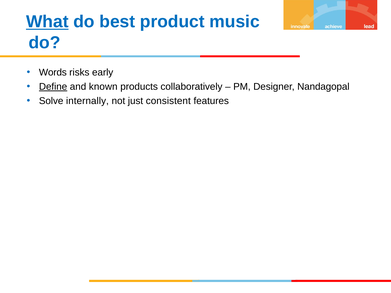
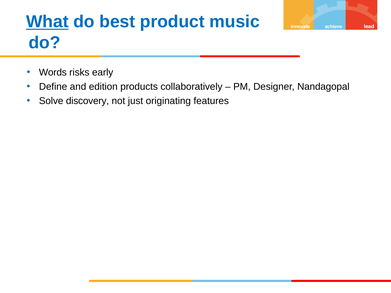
Define underline: present -> none
known: known -> edition
internally: internally -> discovery
consistent: consistent -> originating
